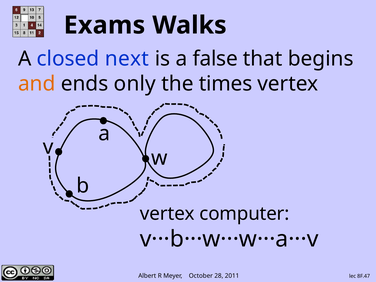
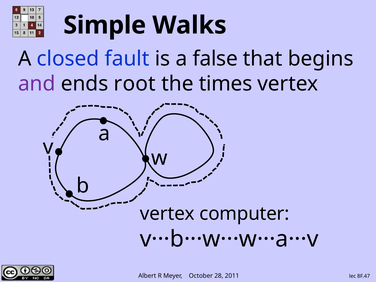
Exams: Exams -> Simple
next: next -> fault
and colour: orange -> purple
only: only -> root
